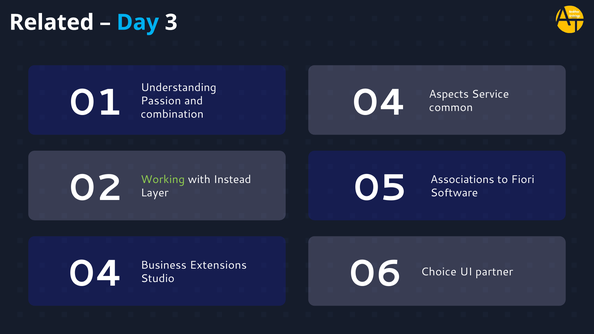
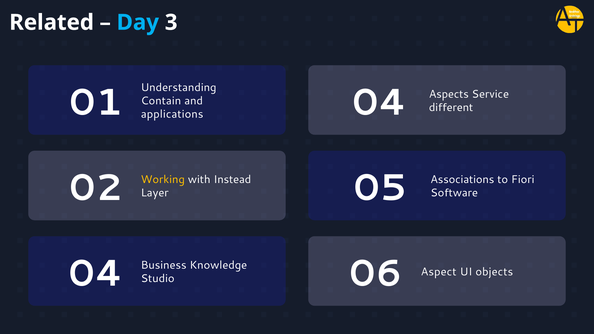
Passion: Passion -> Contain
common: common -> different
combination: combination -> applications
Working colour: light green -> yellow
Choice: Choice -> Aspect
partner: partner -> objects
Extensions: Extensions -> Knowledge
